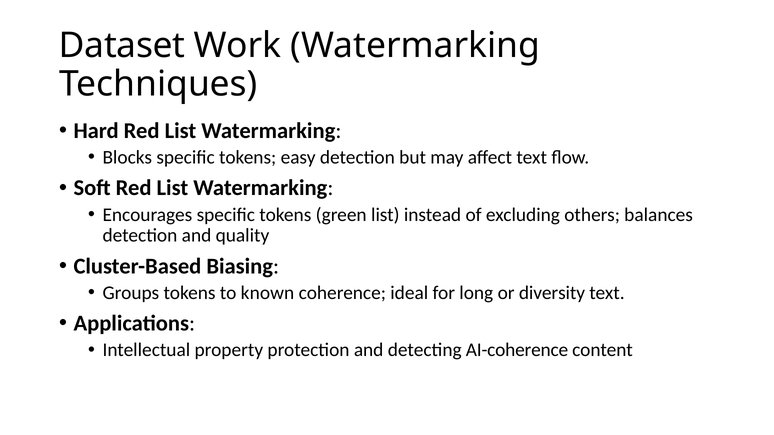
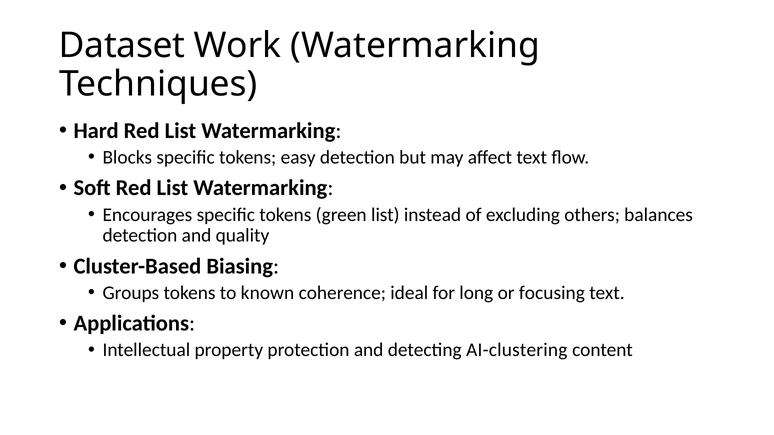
diversity: diversity -> focusing
AI-coherence: AI-coherence -> AI-clustering
